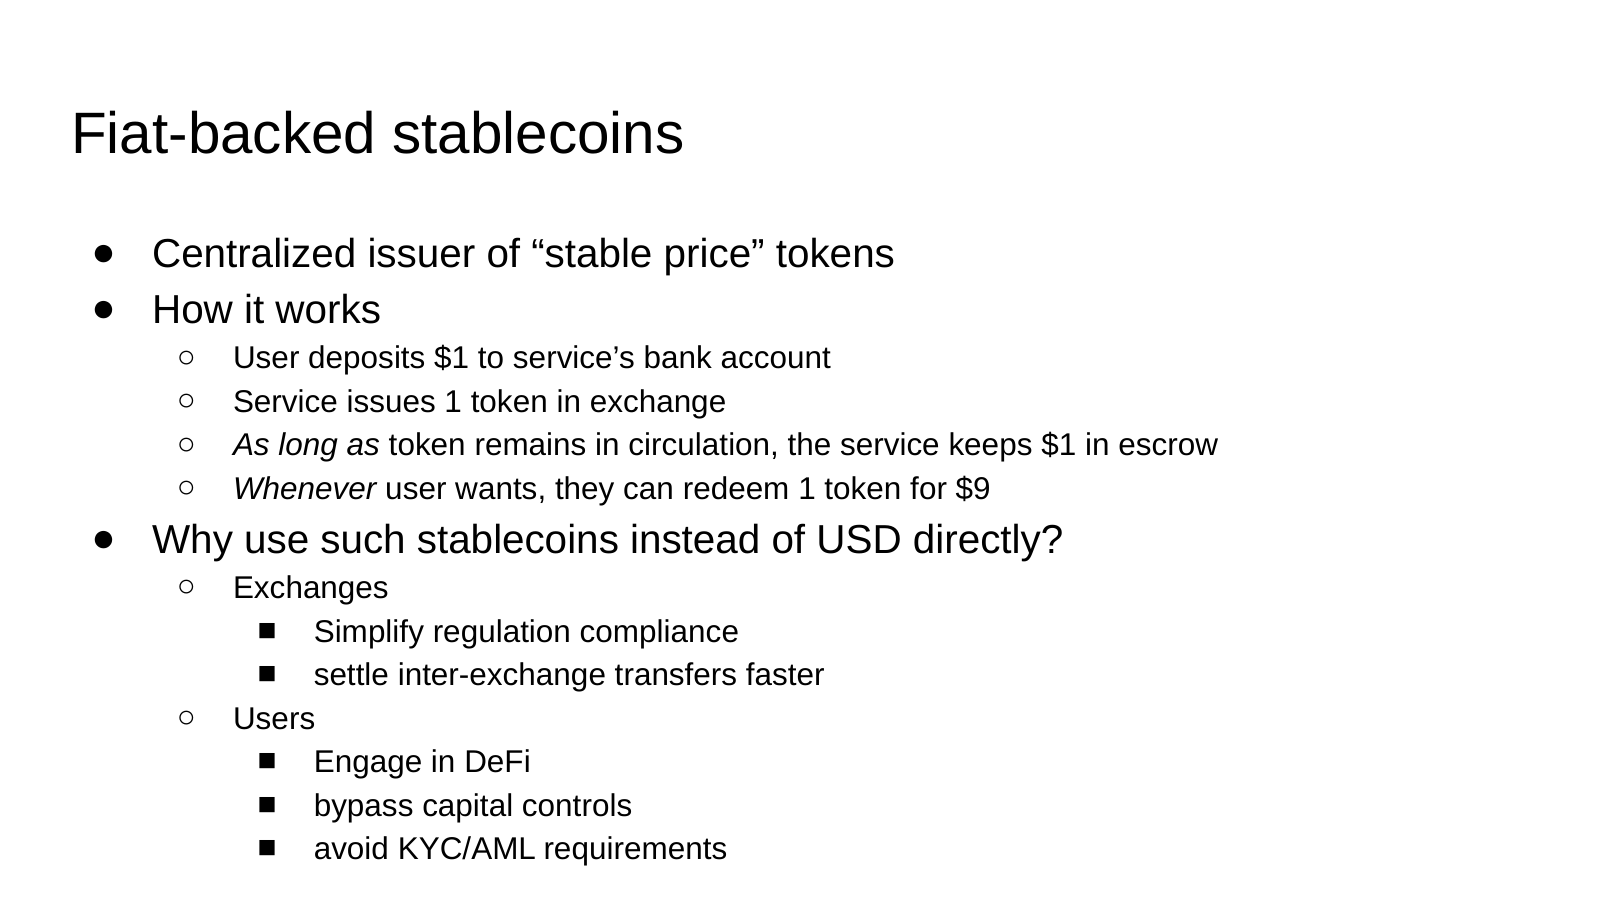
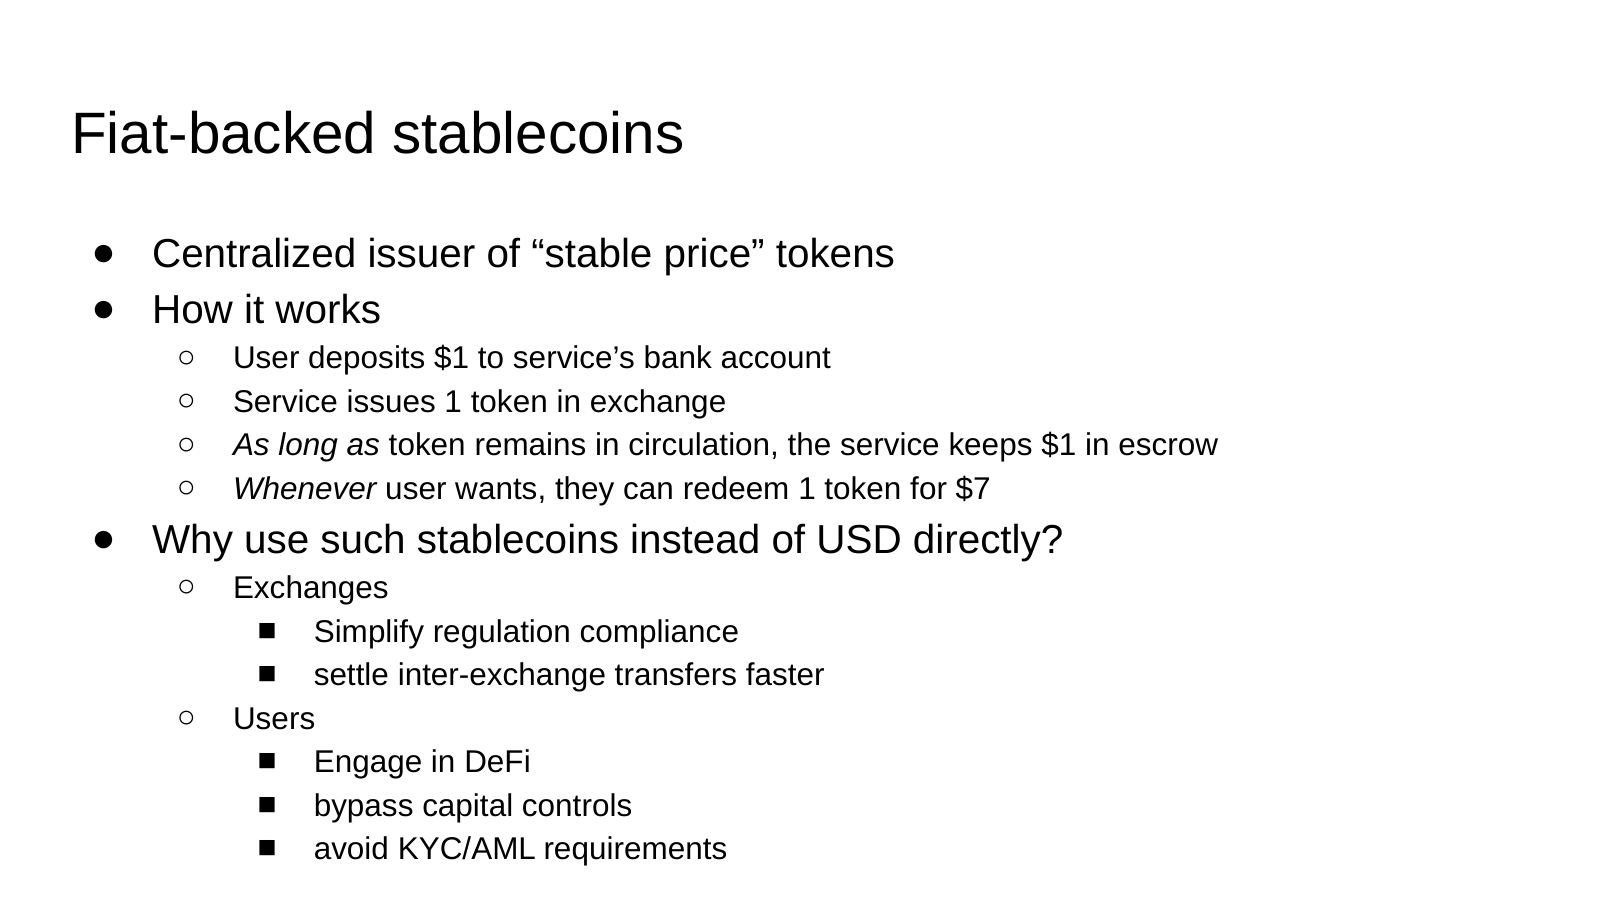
$9: $9 -> $7
